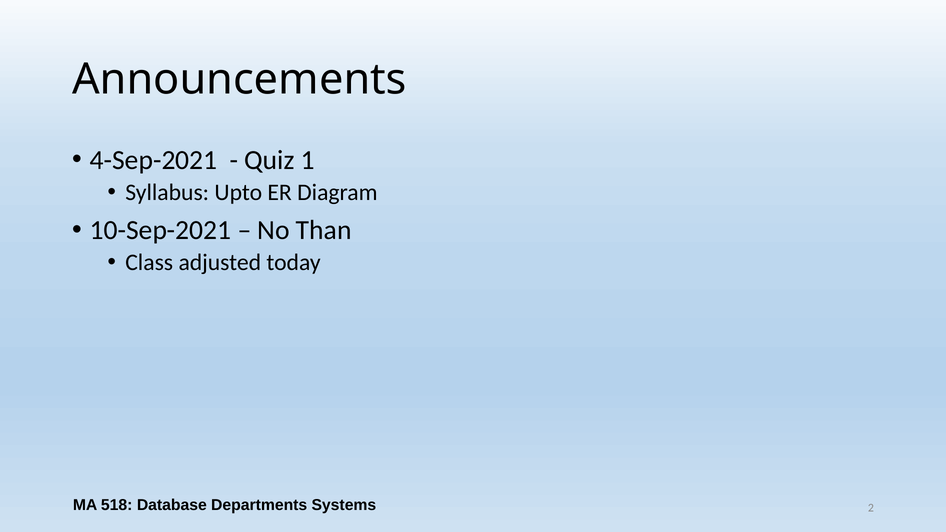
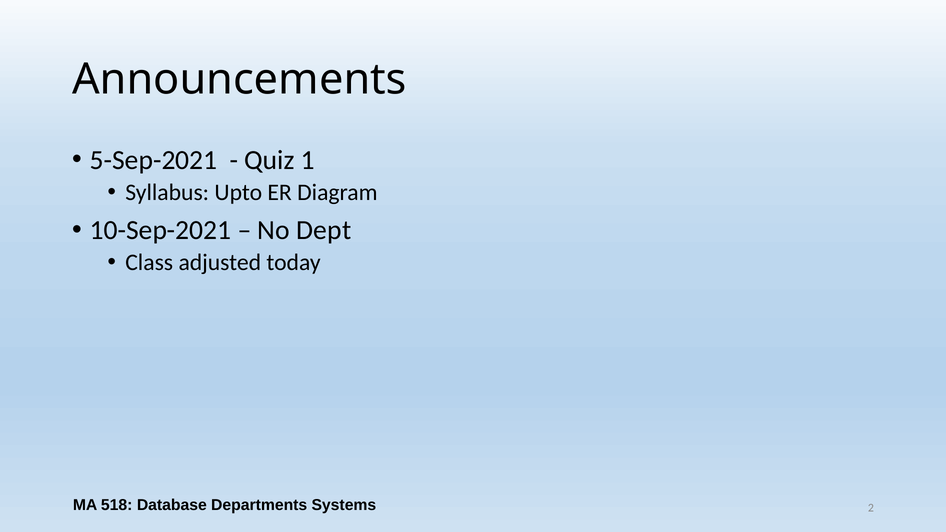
4-Sep-2021: 4-Sep-2021 -> 5-Sep-2021
Than: Than -> Dept
